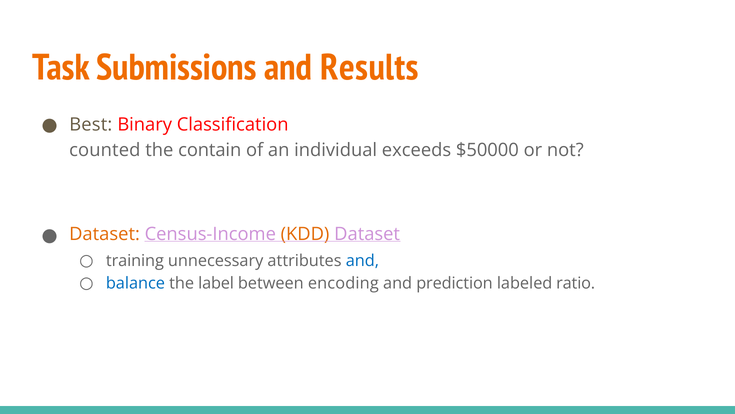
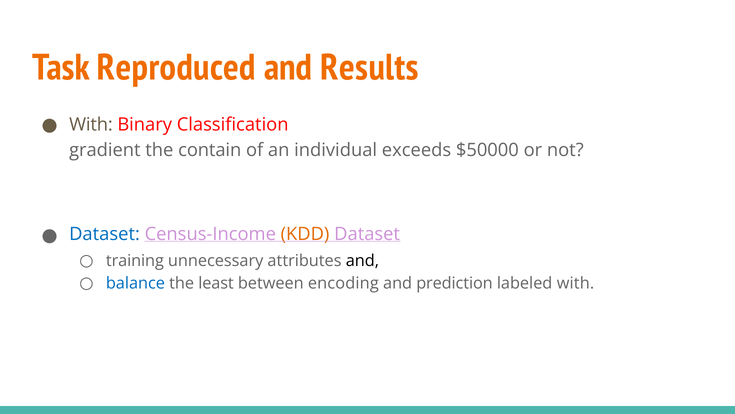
Submissions: Submissions -> Reproduced
Best at (91, 125): Best -> With
counted: counted -> gradient
Dataset at (105, 234) colour: orange -> blue
and at (362, 260) colour: blue -> black
label: label -> least
labeled ratio: ratio -> with
